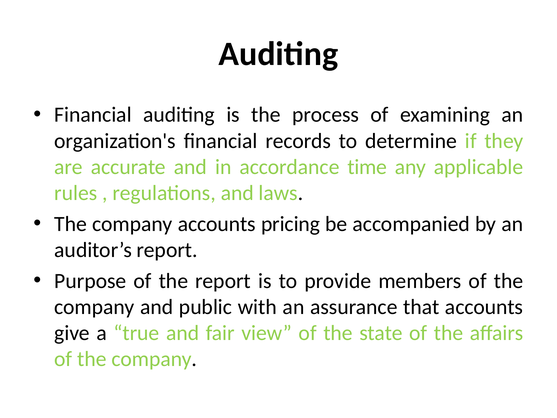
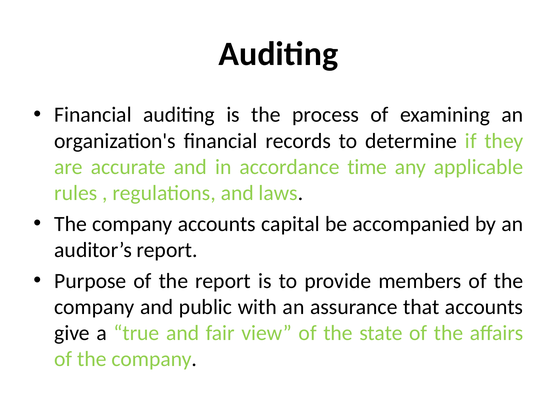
pricing: pricing -> capital
